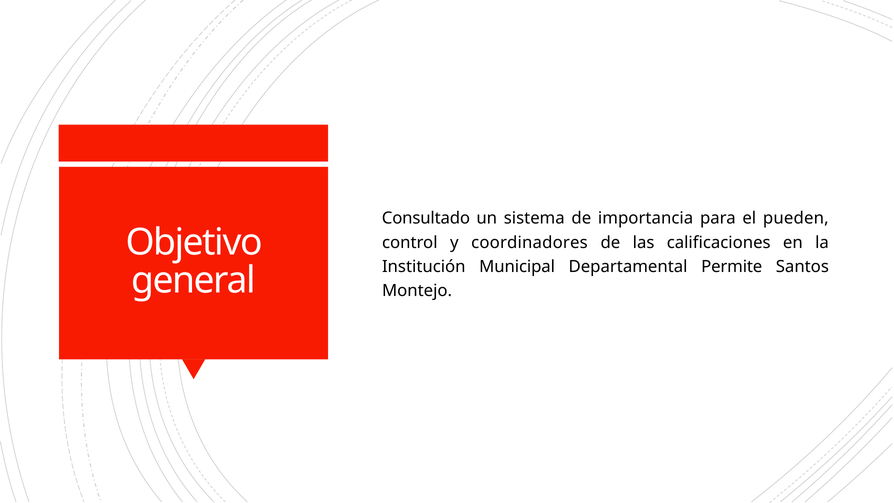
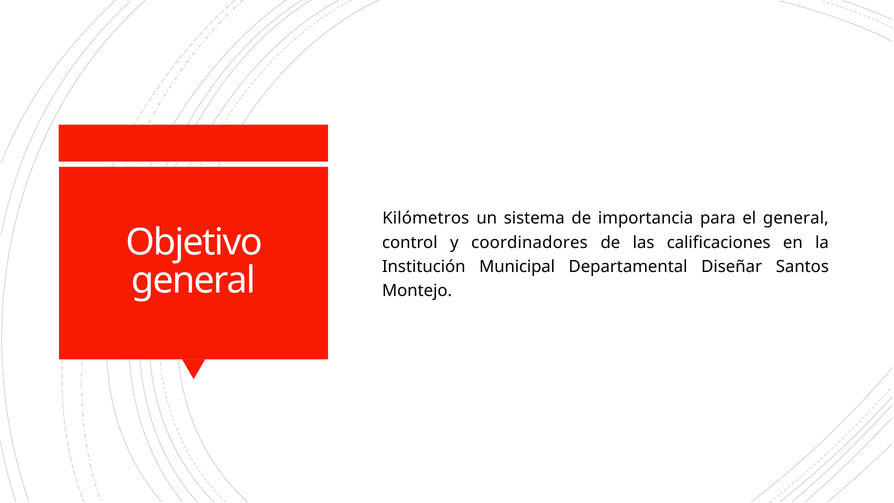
Consultado: Consultado -> Kilómetros
el pueden: pueden -> general
Permite: Permite -> Diseñar
